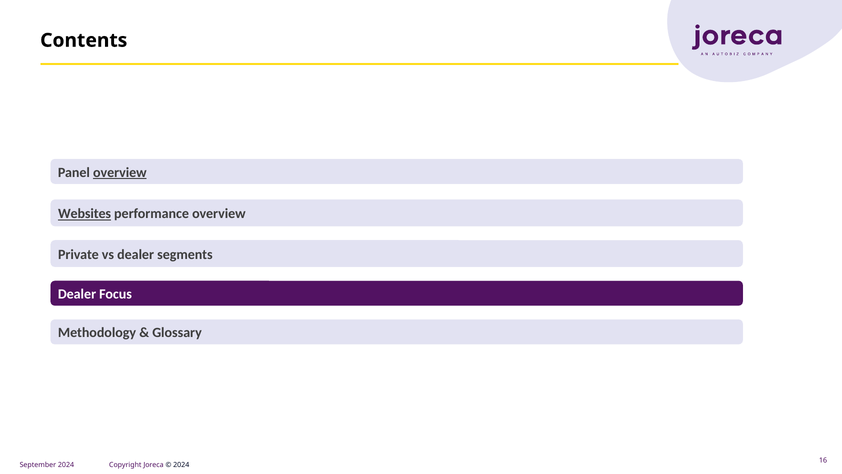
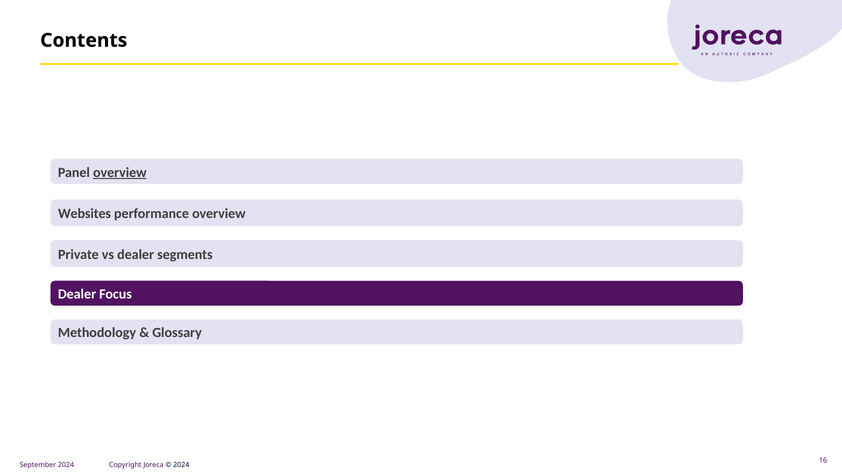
Websites underline: present -> none
